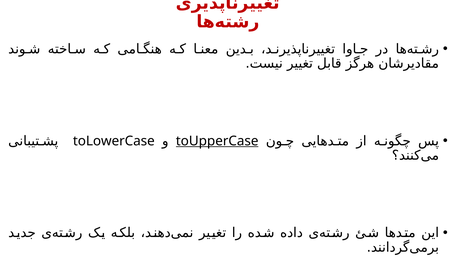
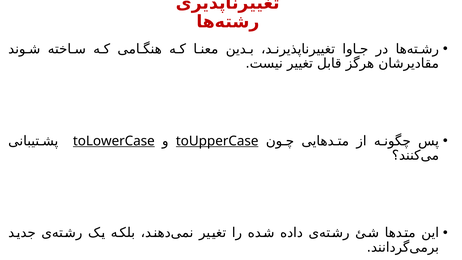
toLowerCase underline: none -> present
